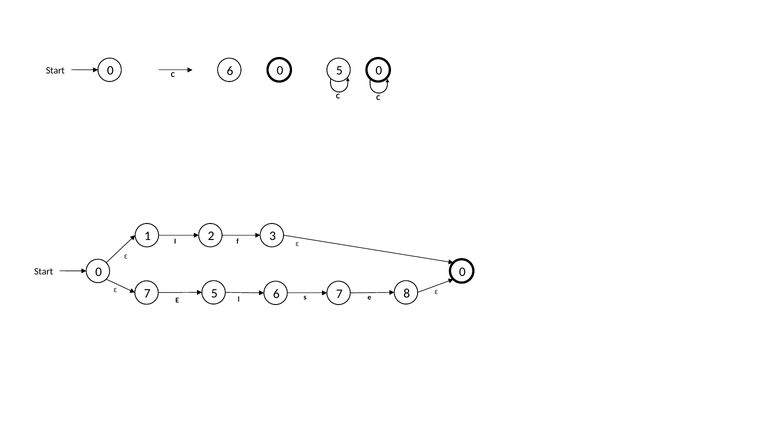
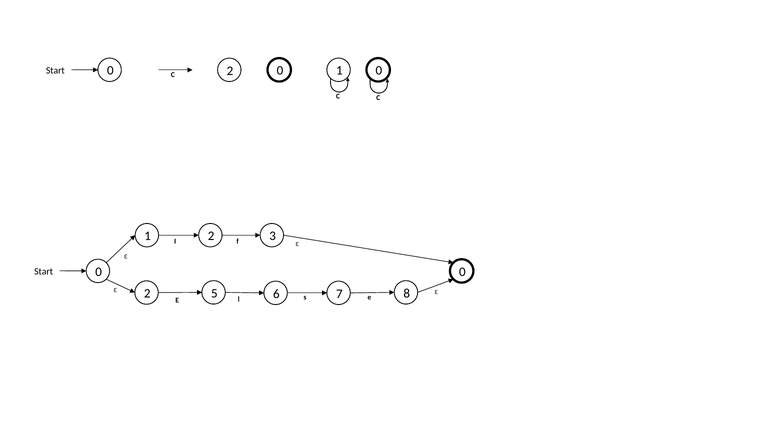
0 6: 6 -> 2
C 0 5: 5 -> 1
ε 7: 7 -> 2
